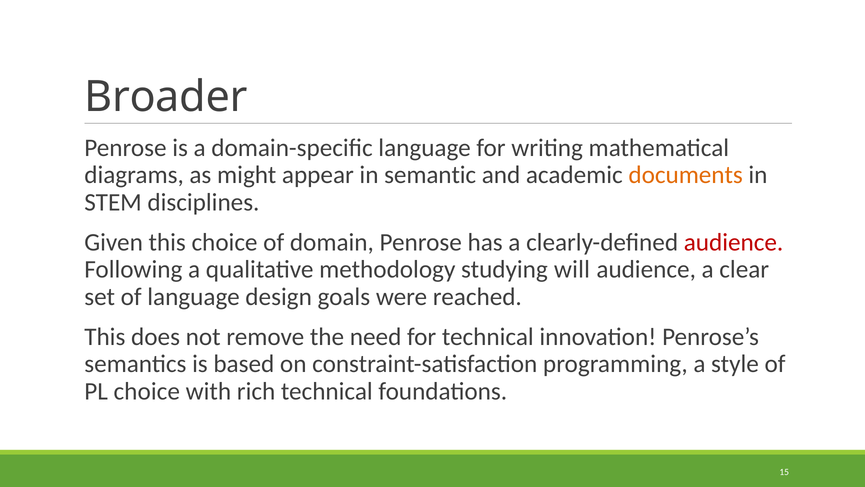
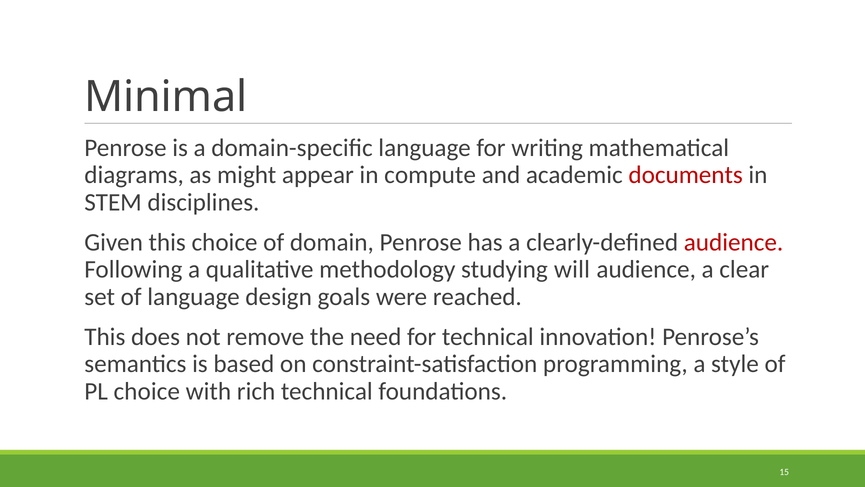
Broader: Broader -> Minimal
semantic: semantic -> compute
documents colour: orange -> red
